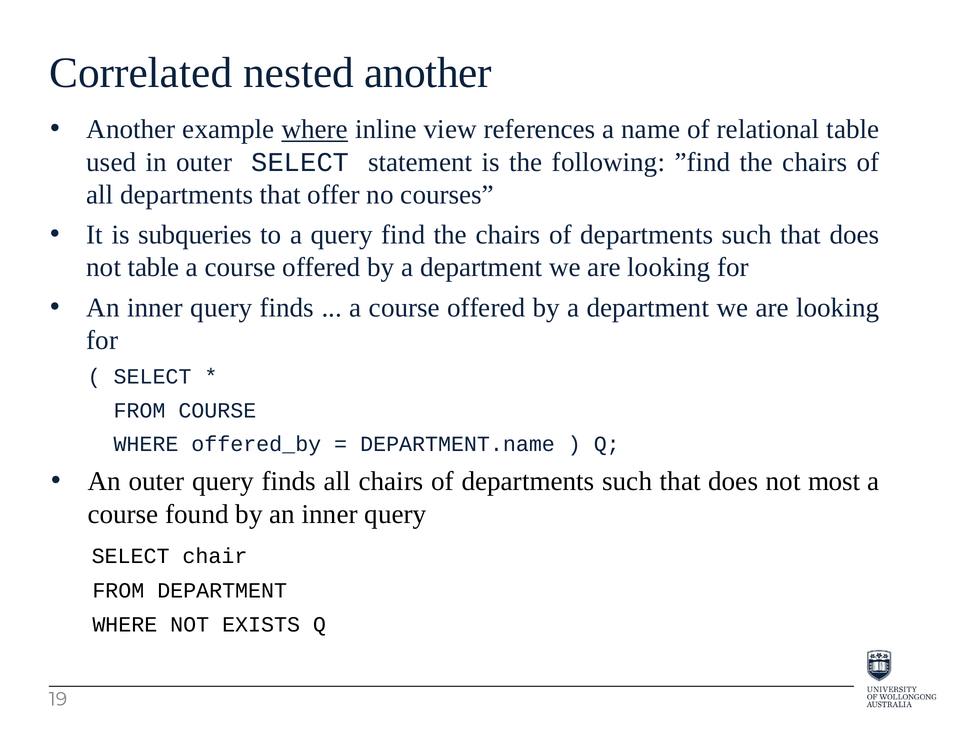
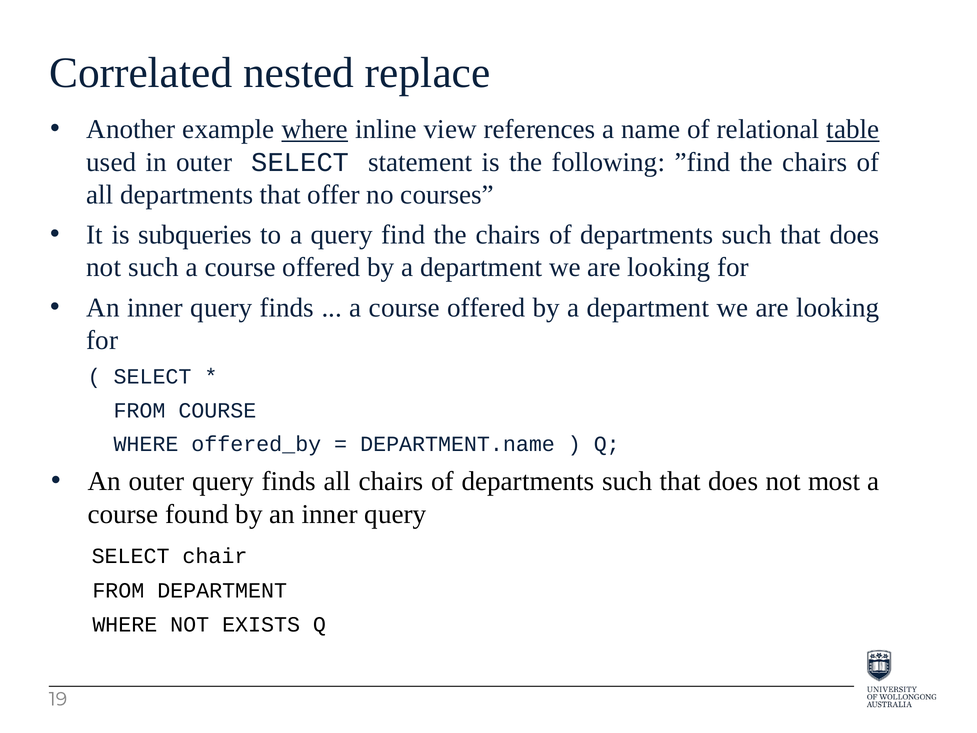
nested another: another -> replace
table at (853, 129) underline: none -> present
not table: table -> such
